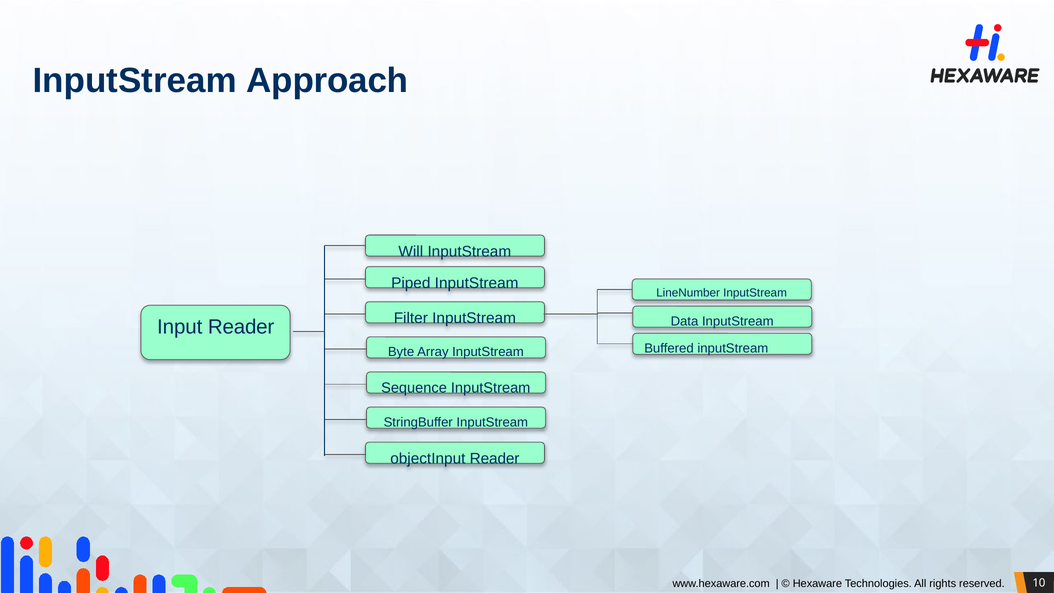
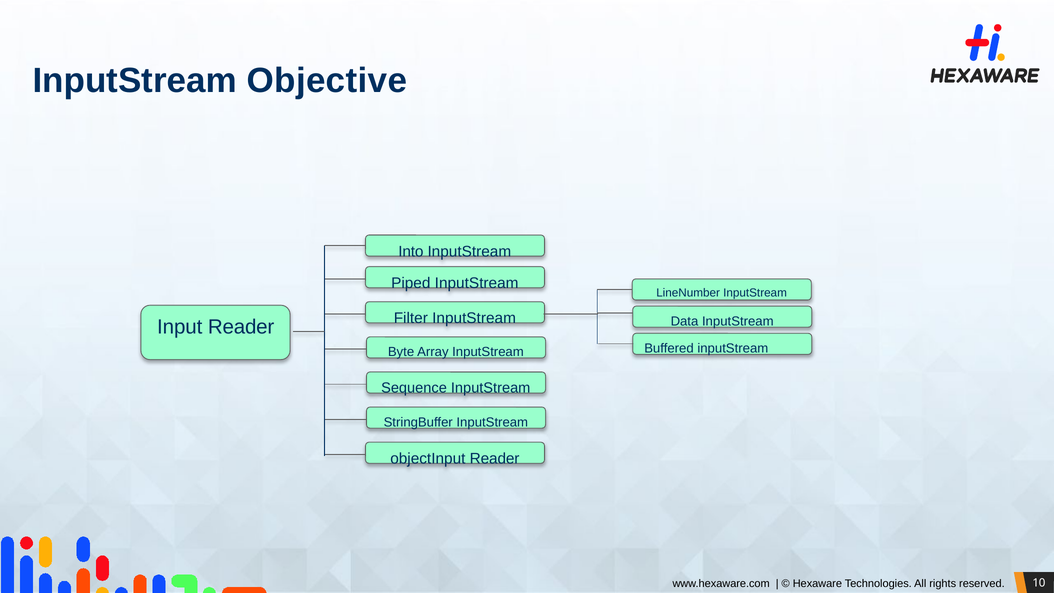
Approach: Approach -> Objective
Will: Will -> Into
